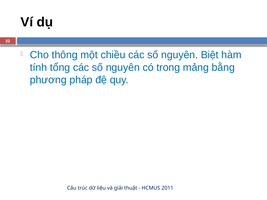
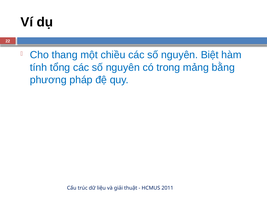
thông: thông -> thang
